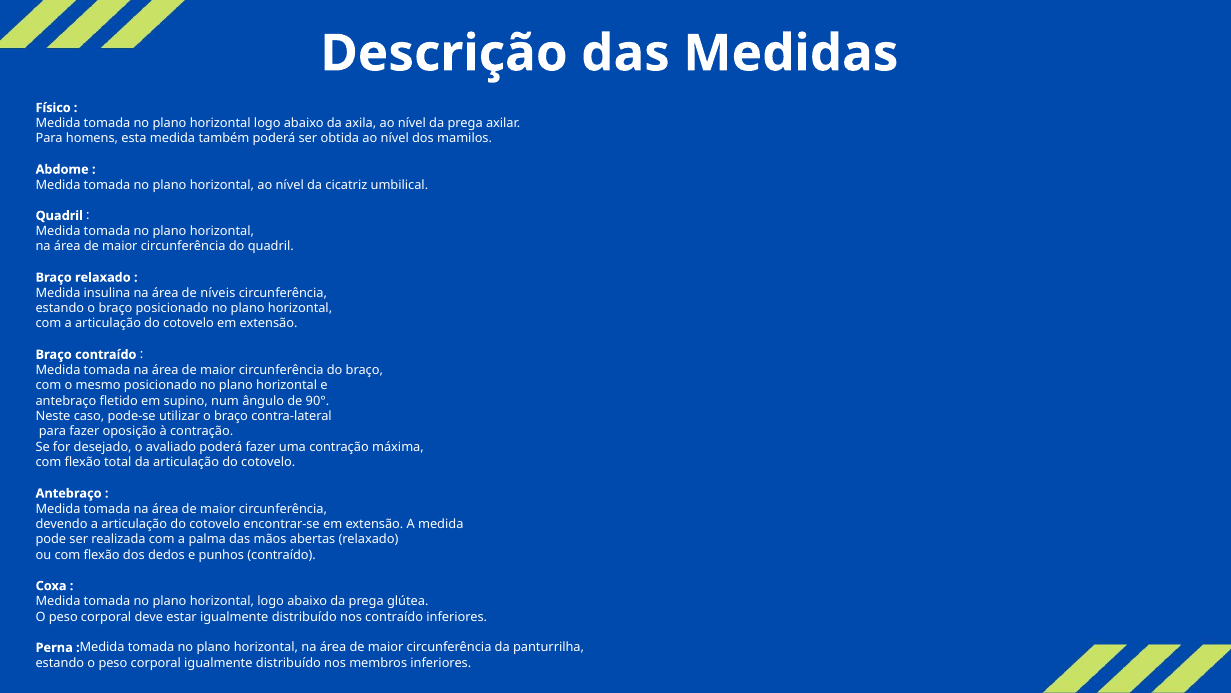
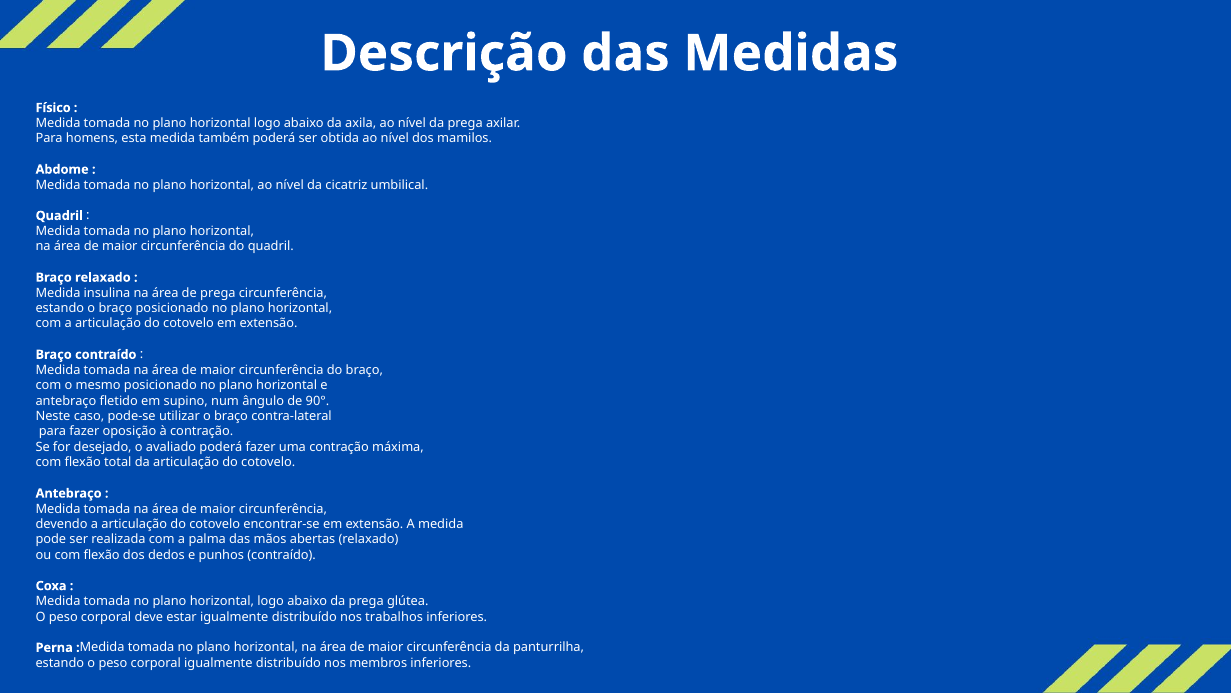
de níveis: níveis -> prega
nos contraído: contraído -> trabalhos
